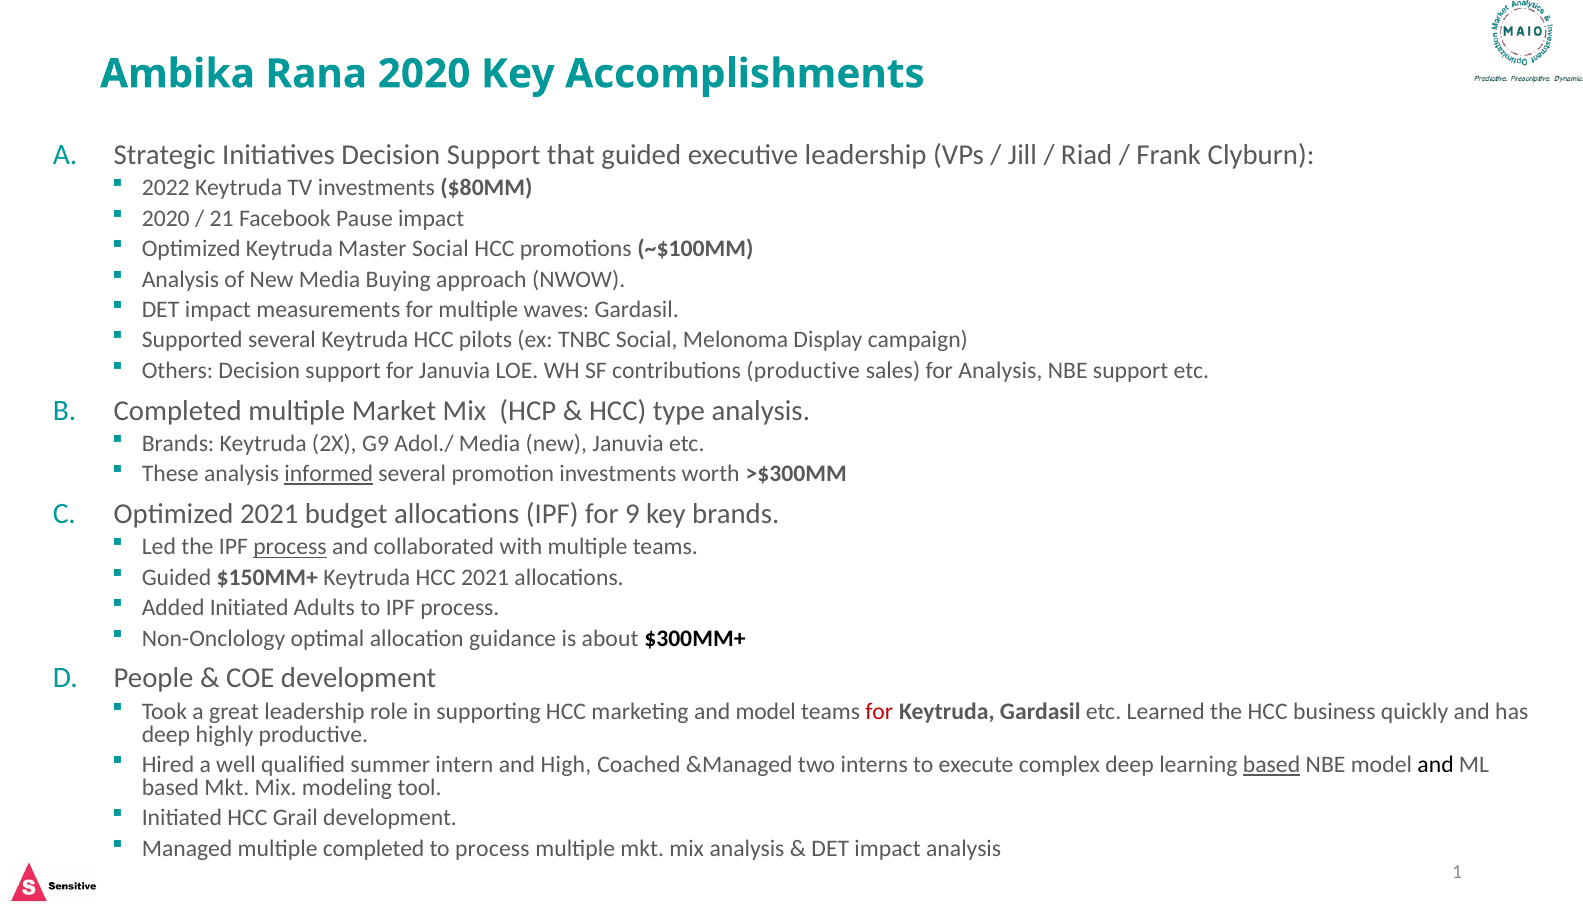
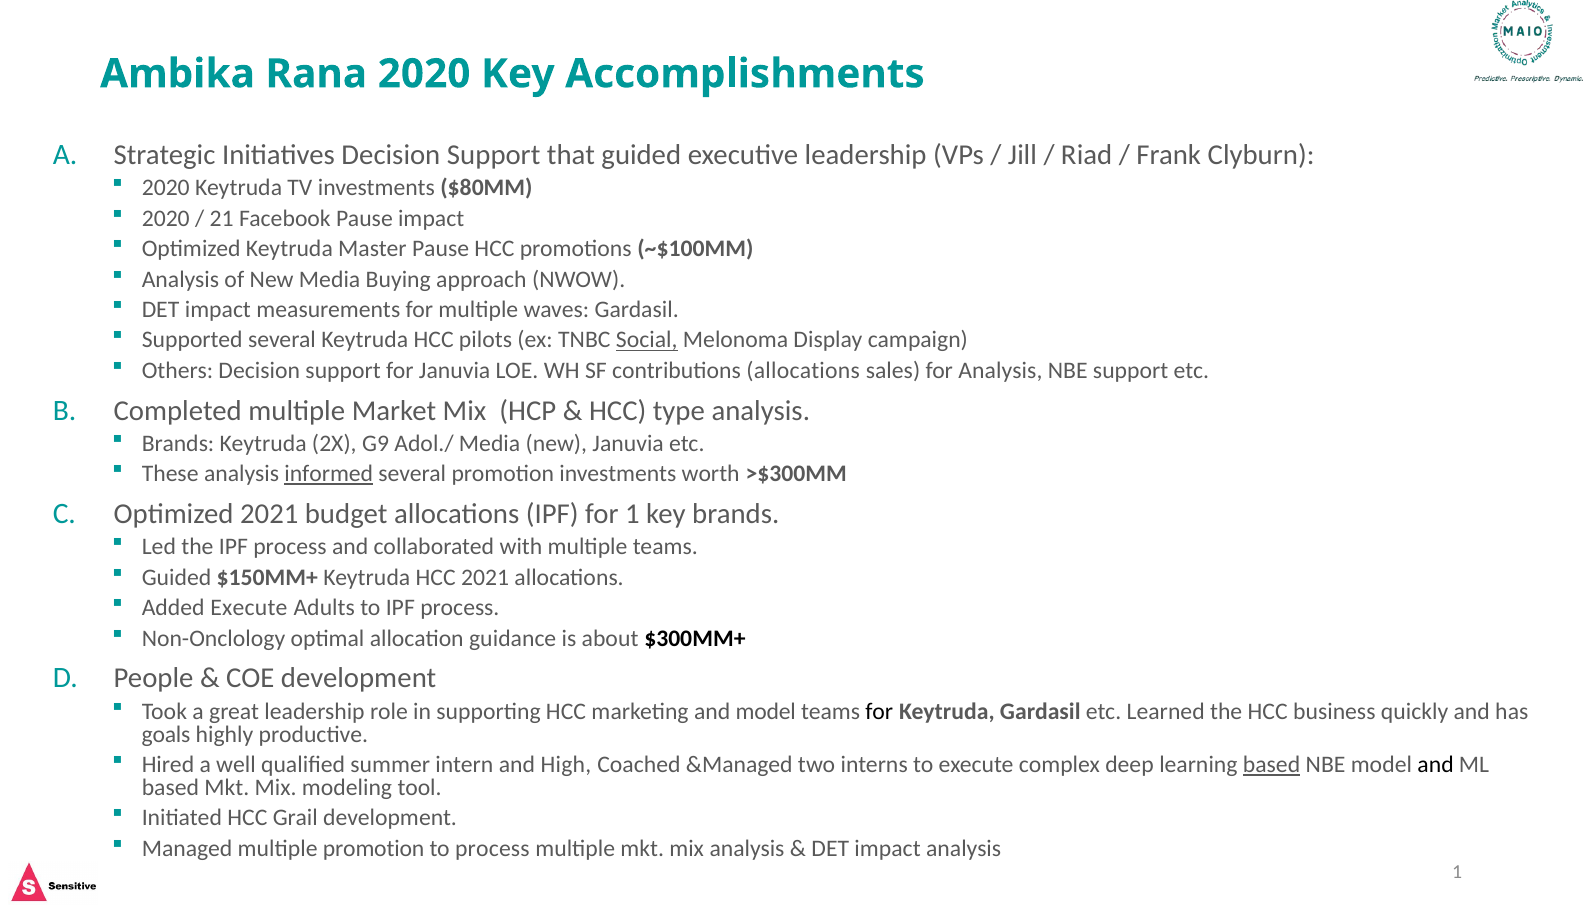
2022 at (166, 188): 2022 -> 2020
Master Social: Social -> Pause
Social at (647, 340) underline: none -> present
contributions productive: productive -> allocations
for 9: 9 -> 1
process at (290, 547) underline: present -> none
Added Initiated: Initiated -> Execute
for at (879, 712) colour: red -> black
deep at (166, 735): deep -> goals
multiple completed: completed -> promotion
